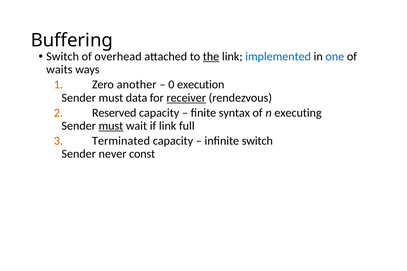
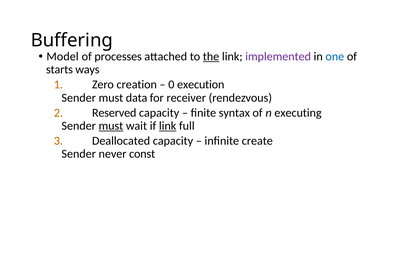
Switch at (63, 57): Switch -> Model
overhead: overhead -> processes
implemented colour: blue -> purple
waits: waits -> starts
another: another -> creation
receiver underline: present -> none
link at (168, 126) underline: none -> present
Terminated: Terminated -> Deallocated
infinite switch: switch -> create
